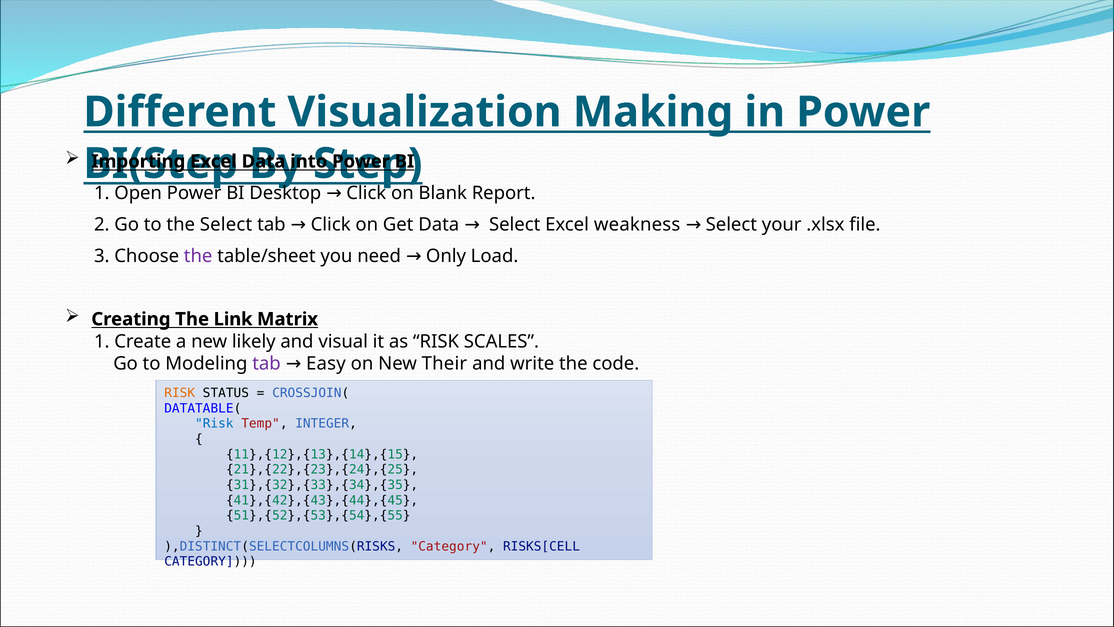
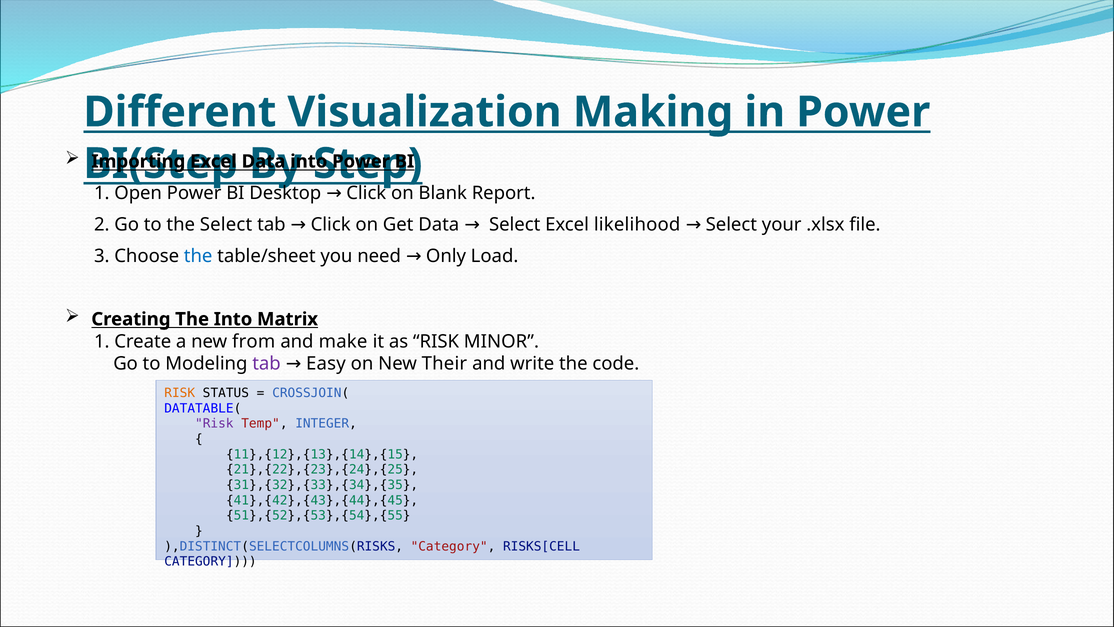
weakness: weakness -> likelihood
the at (198, 256) colour: purple -> blue
The Link: Link -> Into
likely: likely -> from
visual: visual -> make
SCALES: SCALES -> MINOR
Risk at (214, 423) colour: blue -> purple
